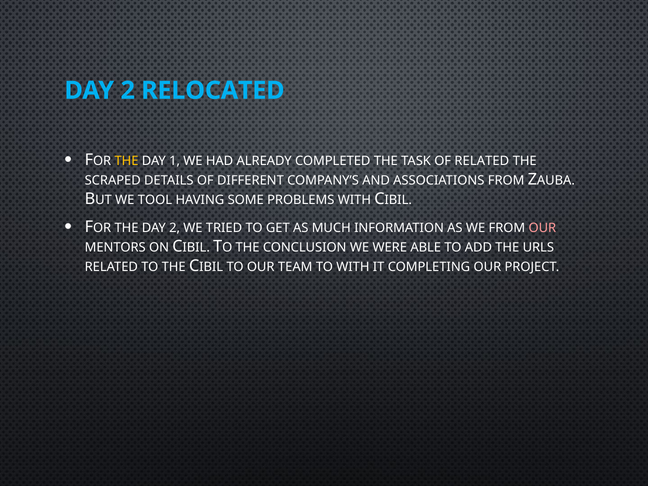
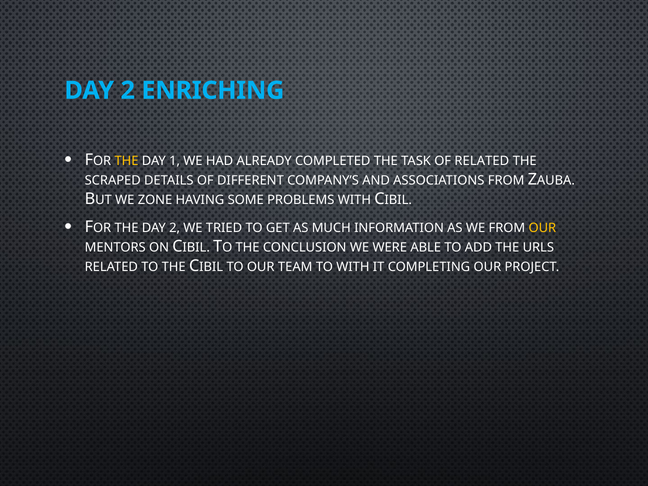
RELOCATED: RELOCATED -> ENRICHING
TOOL: TOOL -> ZONE
OUR at (542, 228) colour: pink -> yellow
